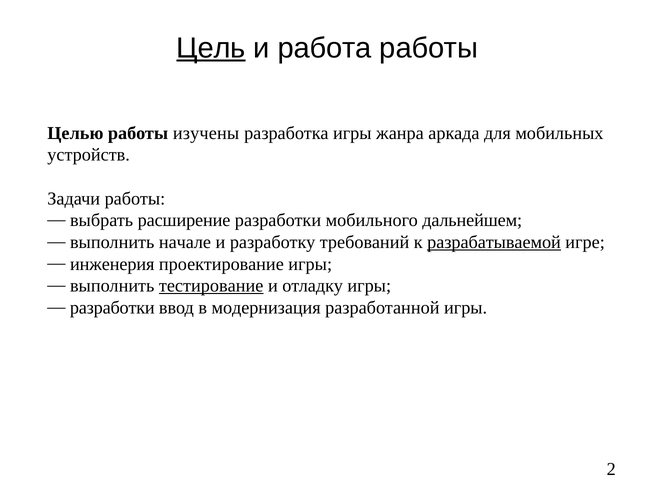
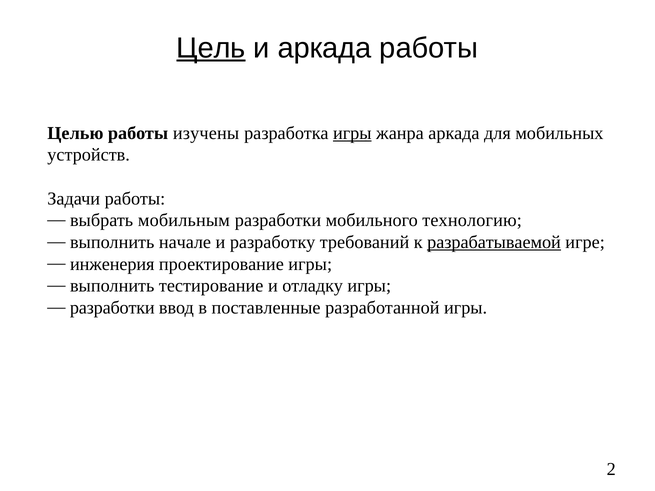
и работа: работа -> аркада
игры at (352, 133) underline: none -> present
расширение: расширение -> мобильным
дальнейшем: дальнейшем -> технологию
тестирование underline: present -> none
модернизация: модернизация -> поставленные
